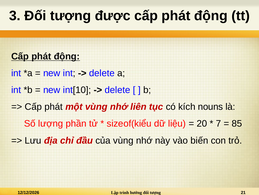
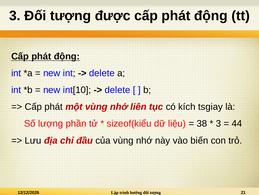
nouns: nouns -> tsgiay
20: 20 -> 38
7 at (219, 123): 7 -> 3
85: 85 -> 44
